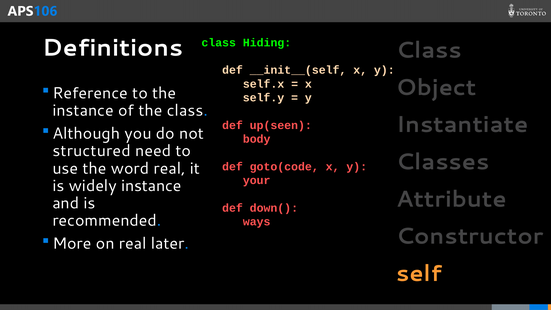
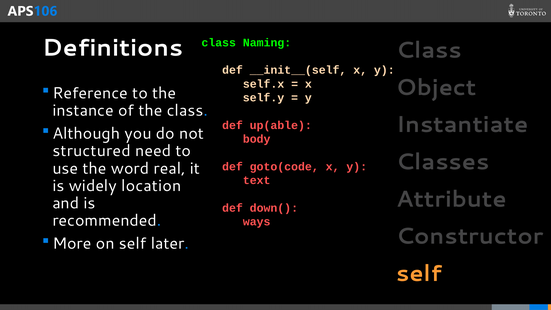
Hiding: Hiding -> Naming
up(seen: up(seen -> up(able
your: your -> text
widely instance: instance -> location
on real: real -> self
